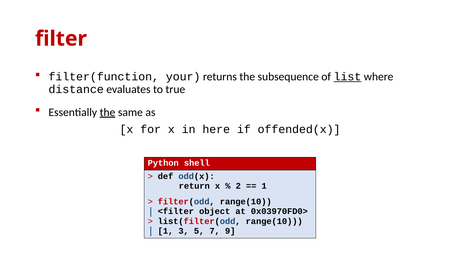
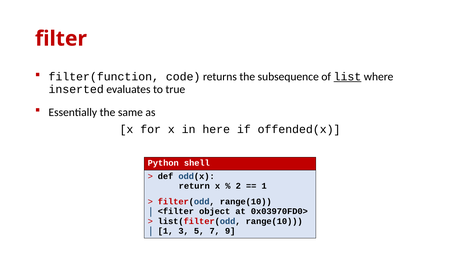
your: your -> code
distance: distance -> inserted
the at (108, 112) underline: present -> none
